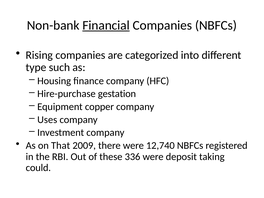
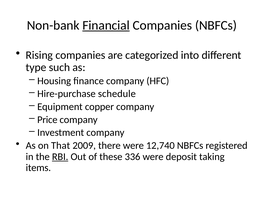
gestation: gestation -> schedule
Uses: Uses -> Price
RBI underline: none -> present
could: could -> items
